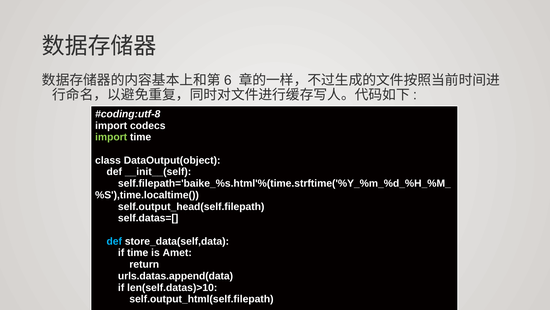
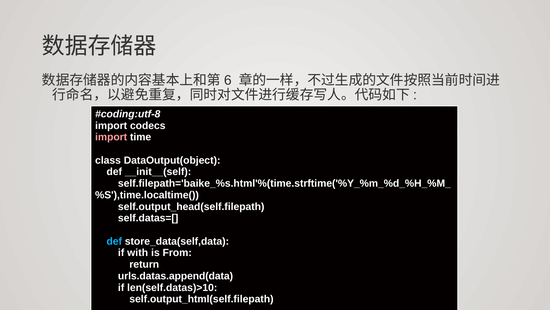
import at (111, 137) colour: light green -> pink
if time: time -> with
Amet: Amet -> From
